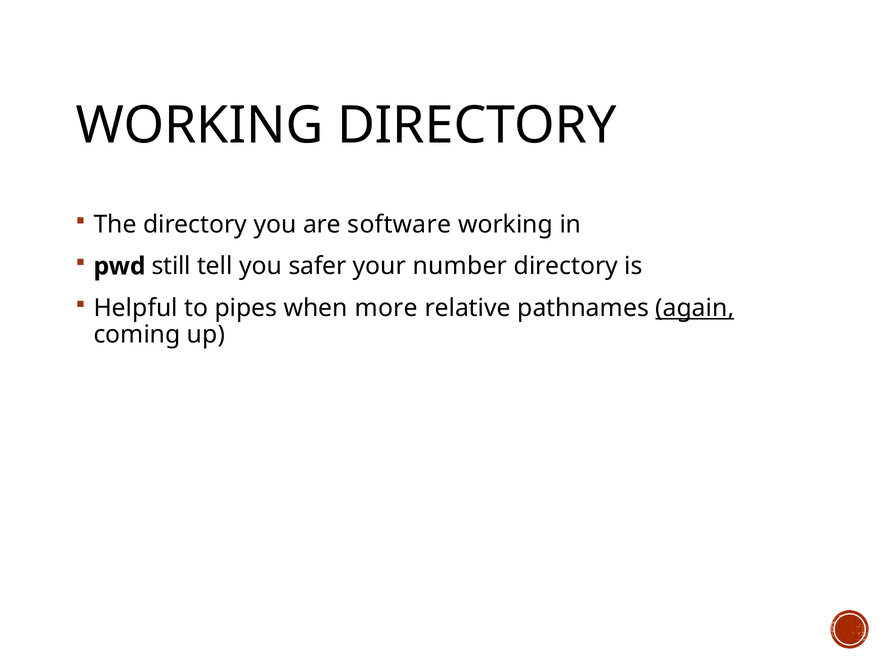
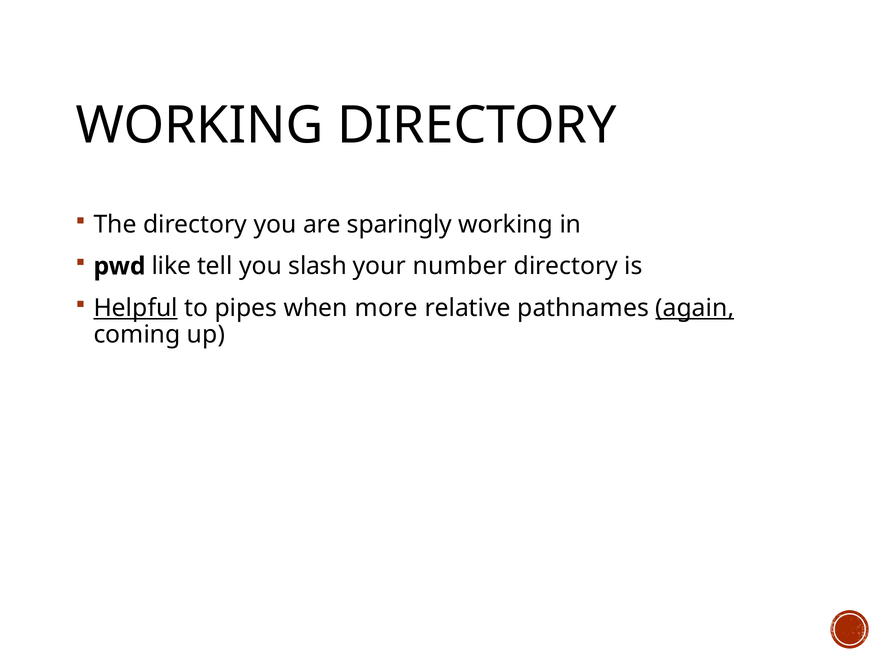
software: software -> sparingly
still: still -> like
safer: safer -> slash
Helpful underline: none -> present
